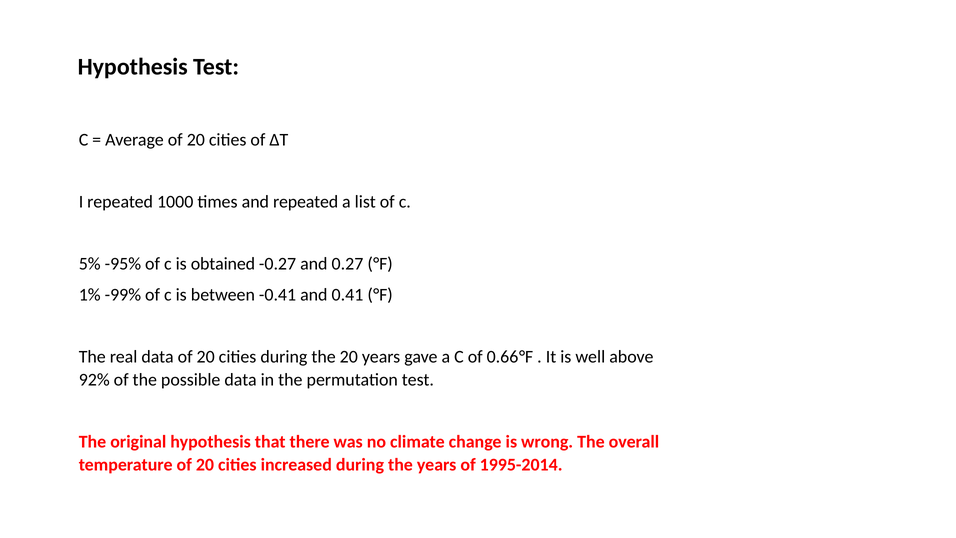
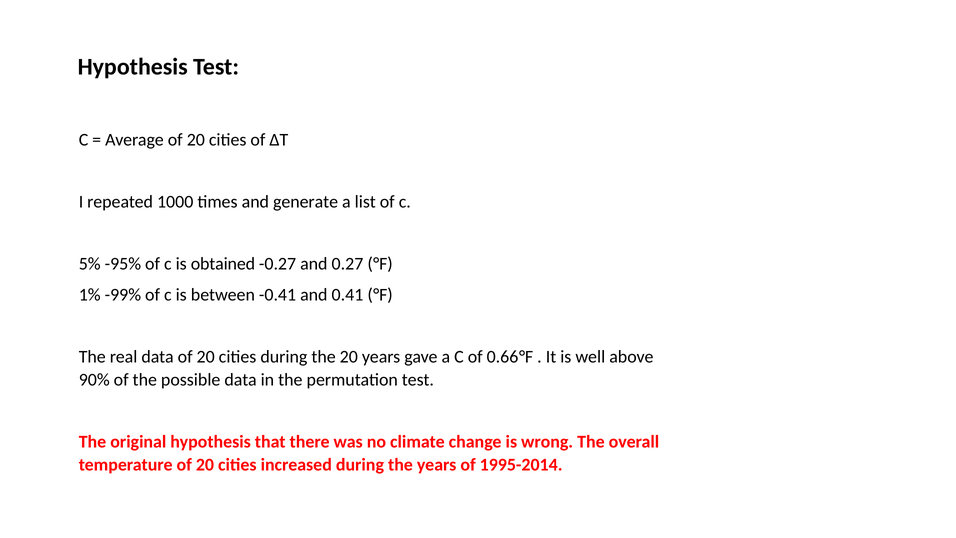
and repeated: repeated -> generate
92%: 92% -> 90%
